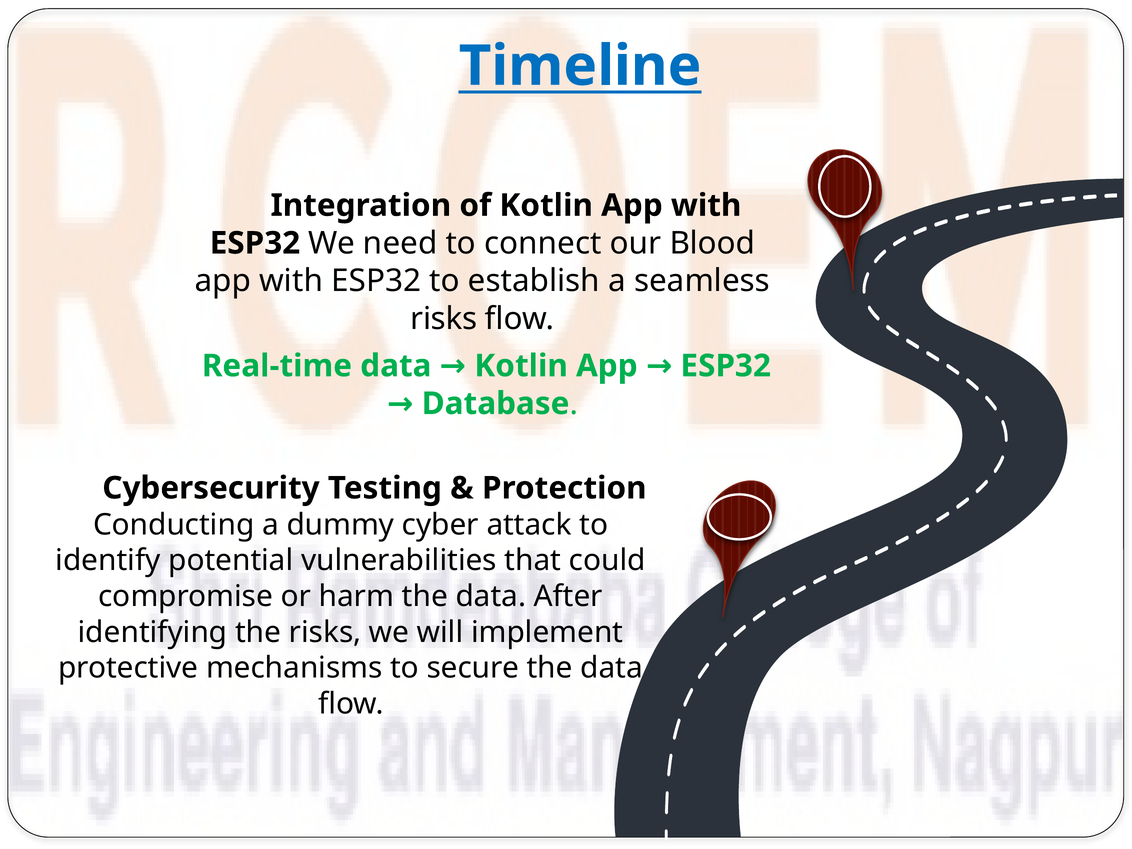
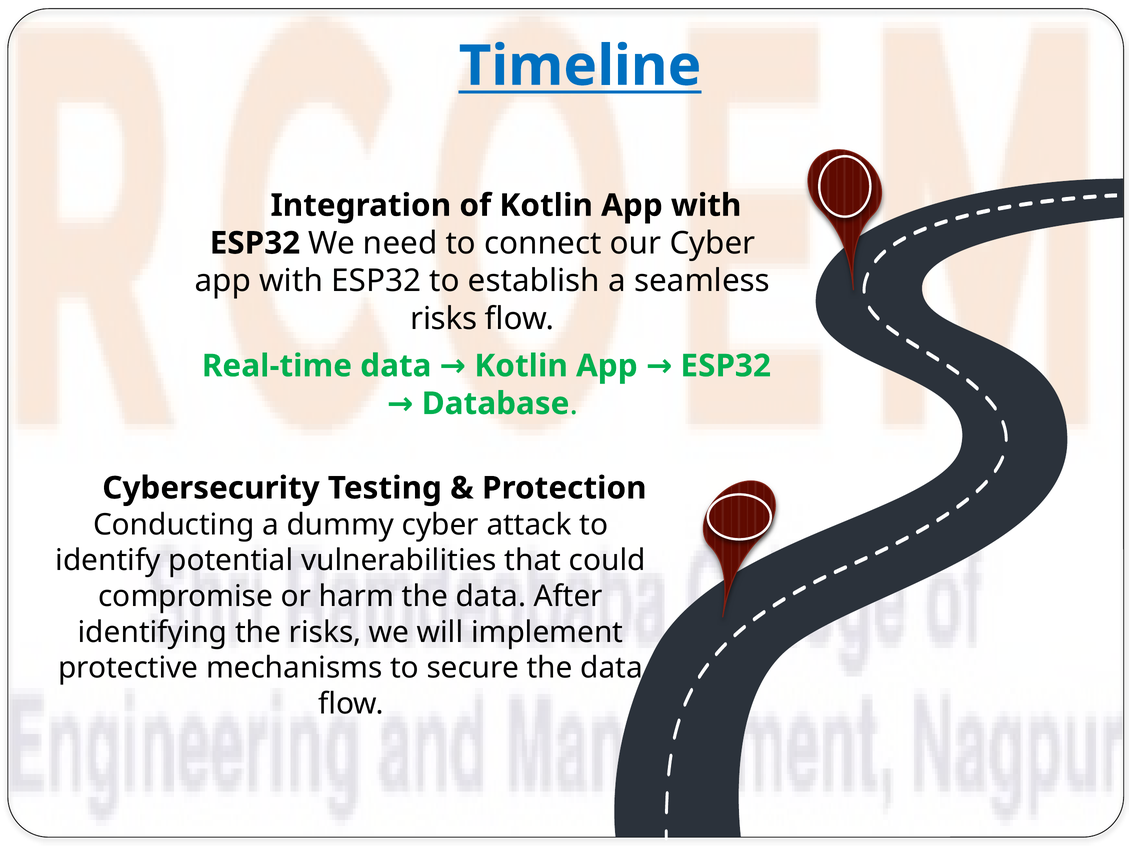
our Blood: Blood -> Cyber
